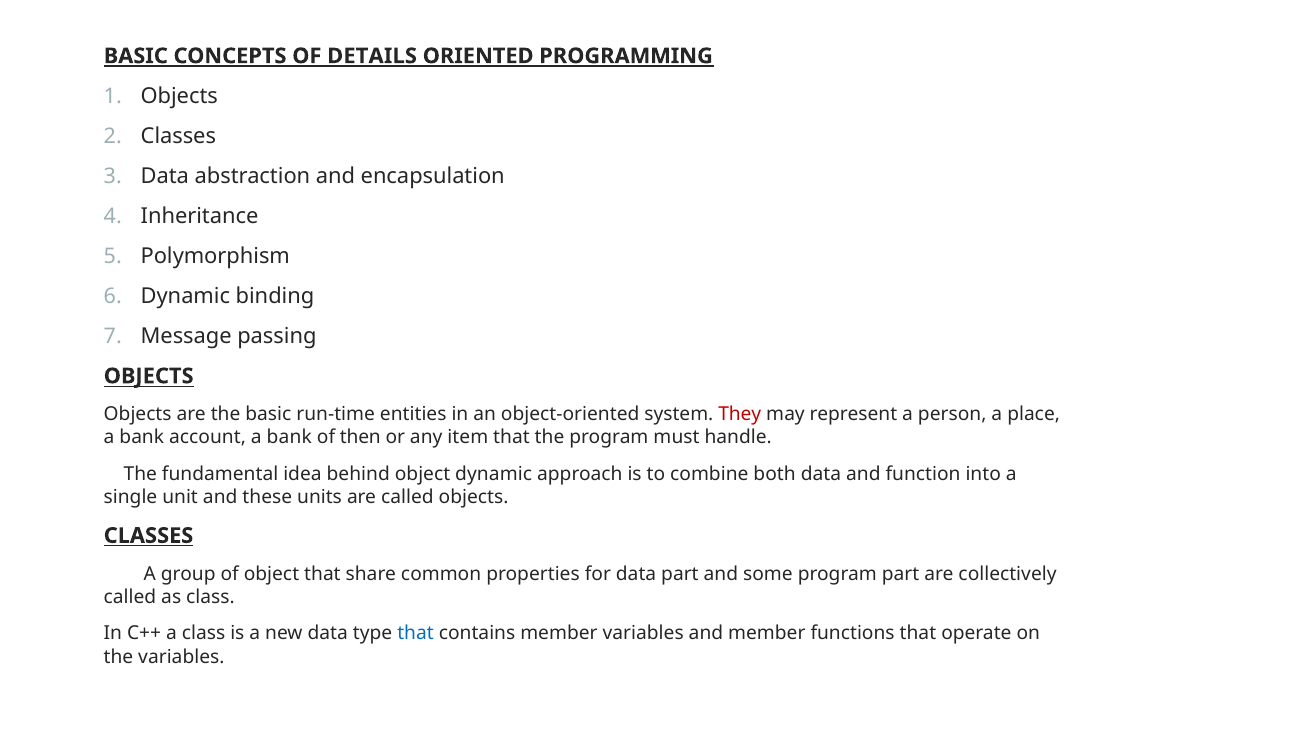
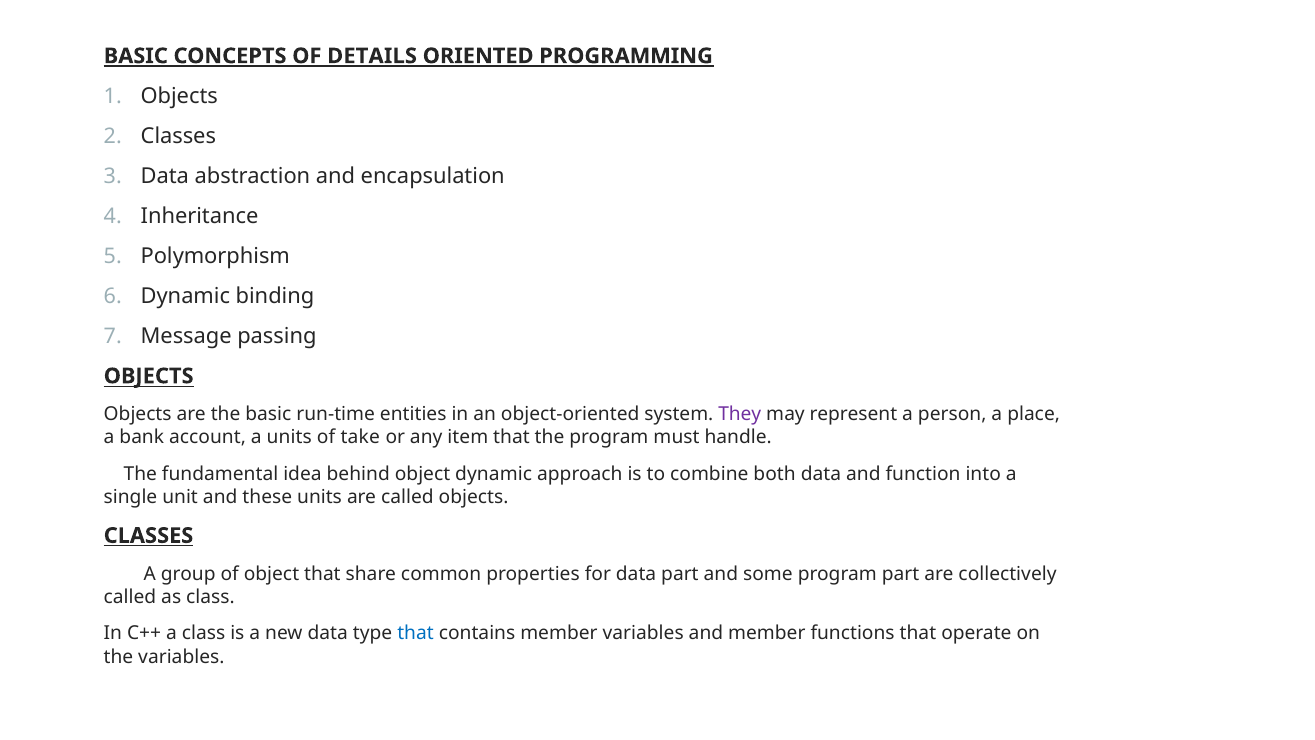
They colour: red -> purple
account a bank: bank -> units
then: then -> take
